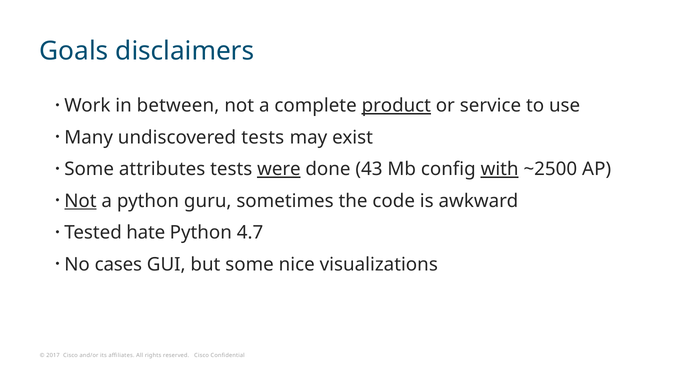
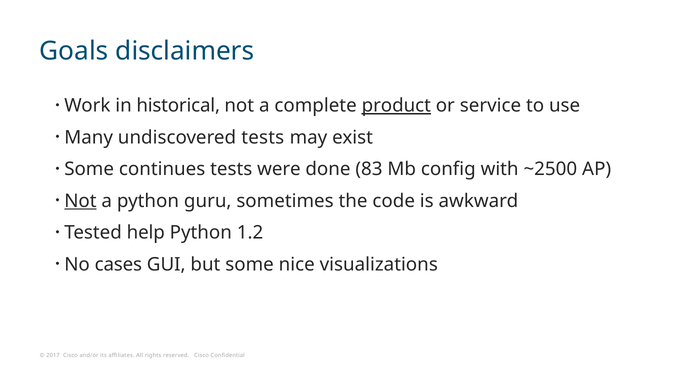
between: between -> historical
attributes: attributes -> continues
were underline: present -> none
43: 43 -> 83
with underline: present -> none
hate: hate -> help
4.7: 4.7 -> 1.2
